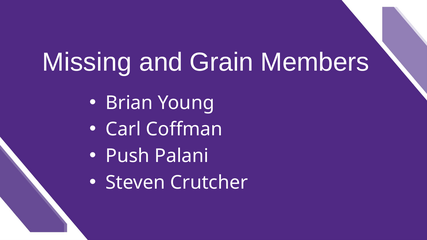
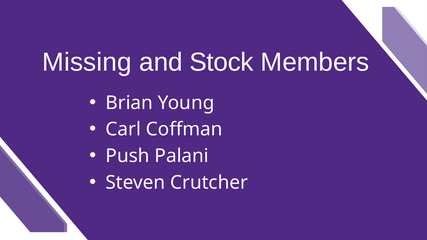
Grain: Grain -> Stock
